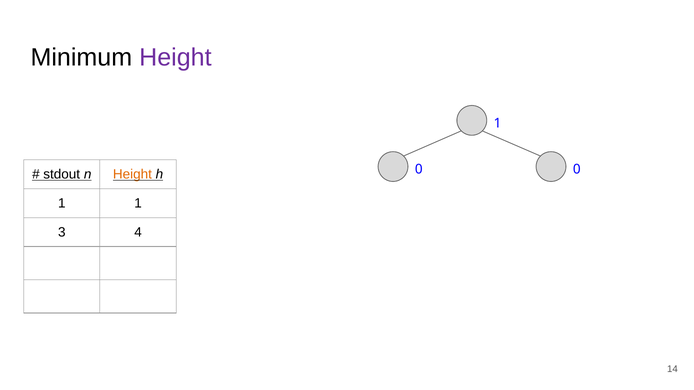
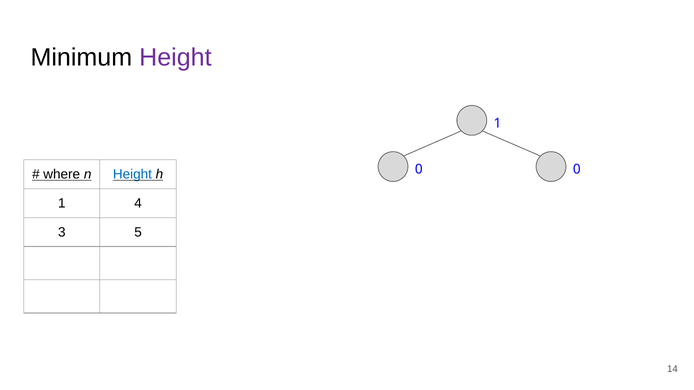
stdout: stdout -> where
Height at (132, 174) colour: orange -> blue
1 1: 1 -> 4
4: 4 -> 5
